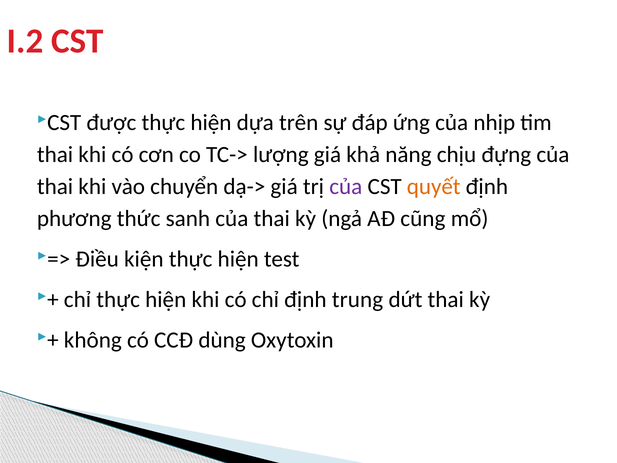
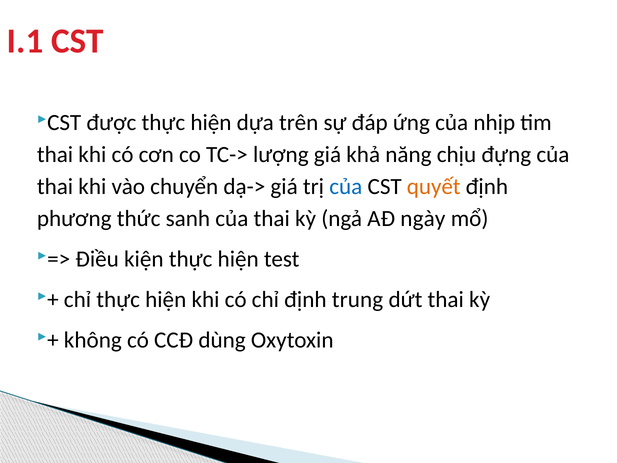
I.2: I.2 -> I.1
của at (346, 187) colour: purple -> blue
cũng: cũng -> ngày
